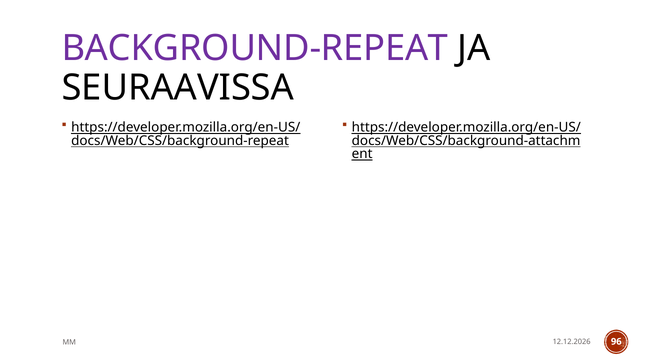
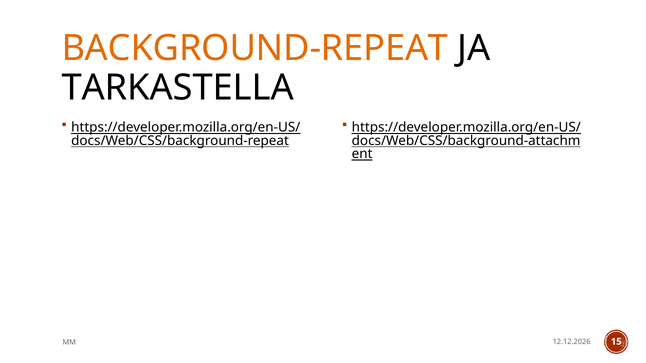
BACKGROUND-REPEAT colour: purple -> orange
SEURAAVISSA: SEURAAVISSA -> TARKASTELLA
96: 96 -> 15
